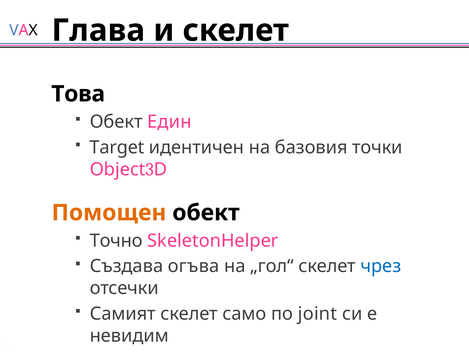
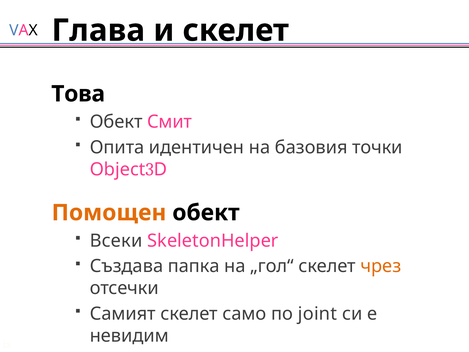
Един: Един -> Смит
Target: Target -> Опита
Точно: Точно -> Всеки
огъва: огъва -> папка
чрез colour: blue -> orange
